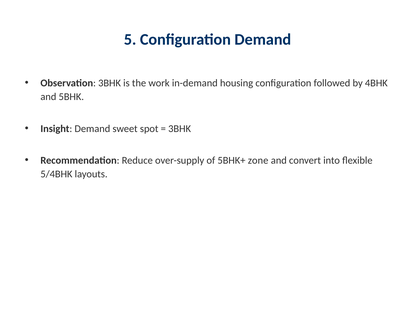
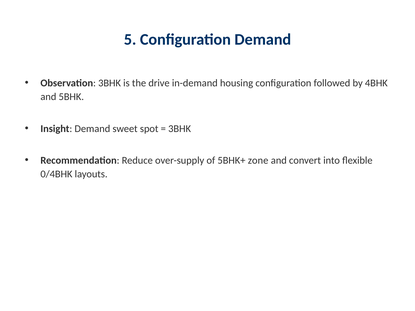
work: work -> drive
5/4BHK: 5/4BHK -> 0/4BHK
